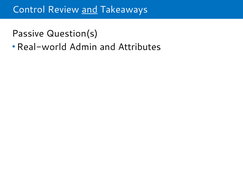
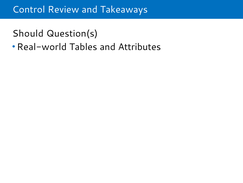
and at (90, 10) underline: present -> none
Passive: Passive -> Should
Admin: Admin -> Tables
